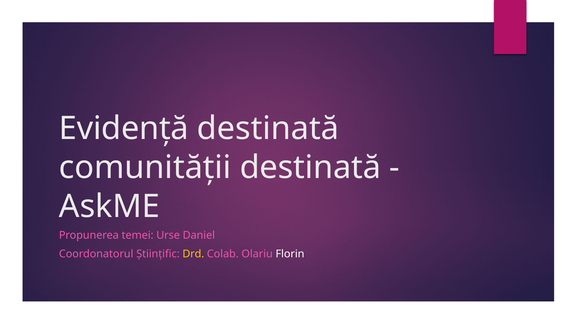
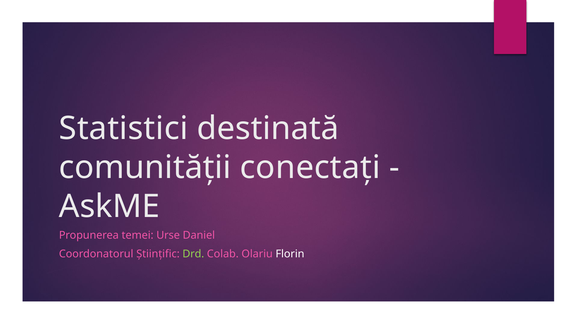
Evidență: Evidență -> Statistici
comunității destinată: destinată -> conectați
Drd colour: yellow -> light green
